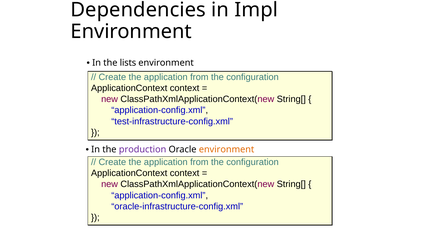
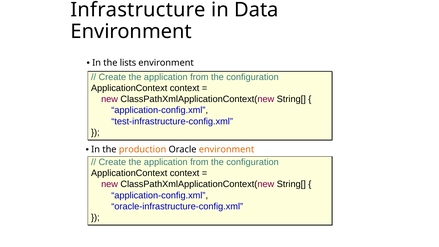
Dependencies: Dependencies -> Infrastructure
Impl: Impl -> Data
production colour: purple -> orange
